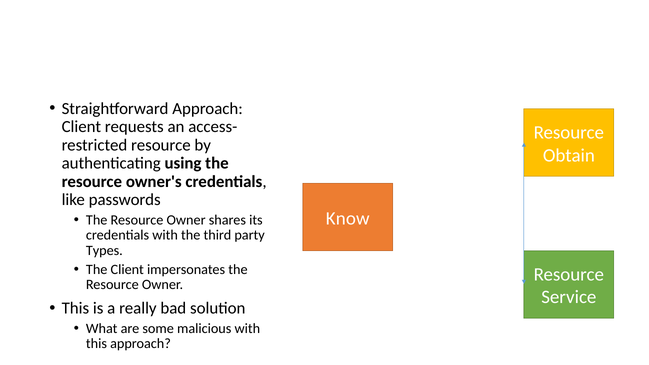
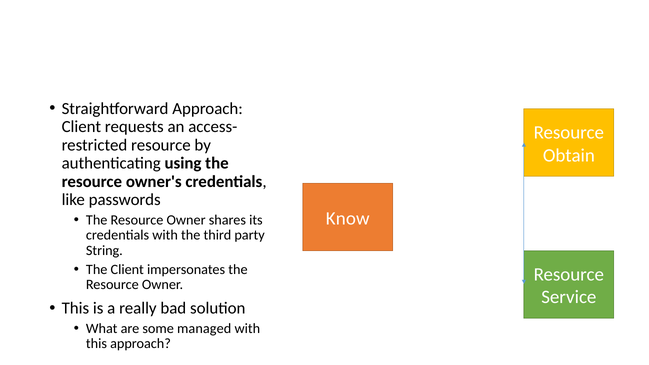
Types: Types -> String
malicious: malicious -> managed
